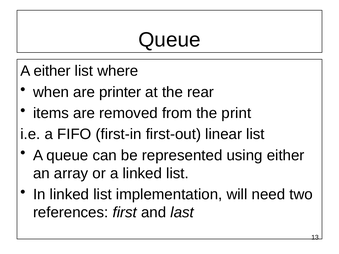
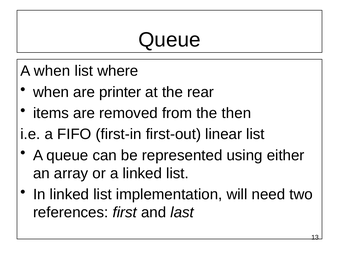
A either: either -> when
print: print -> then
